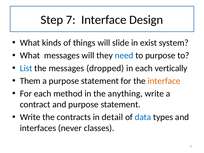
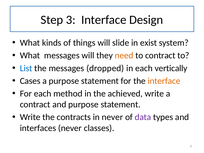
7: 7 -> 3
need colour: blue -> orange
to purpose: purpose -> contract
Them: Them -> Cases
anything: anything -> achieved
in detail: detail -> never
data colour: blue -> purple
